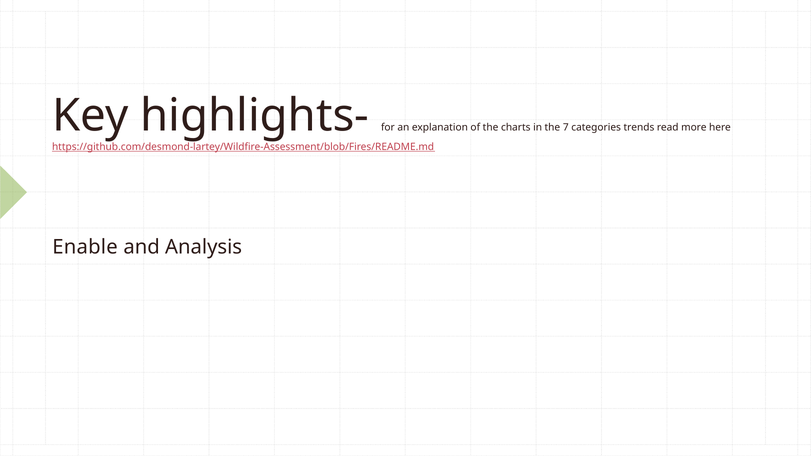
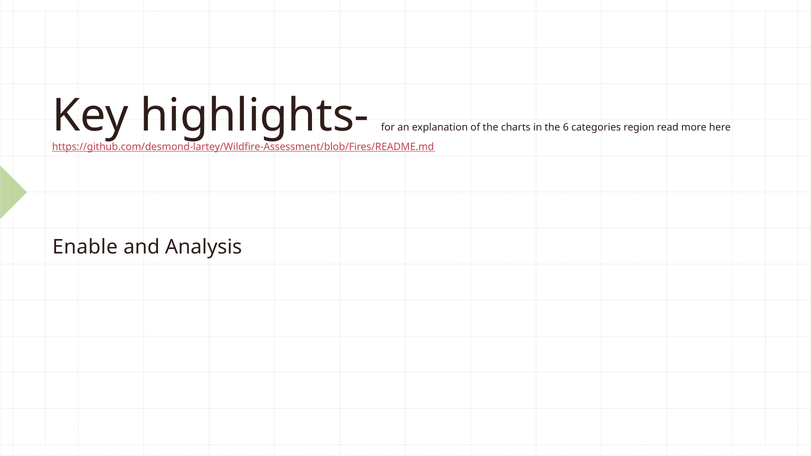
7: 7 -> 6
trends: trends -> region
